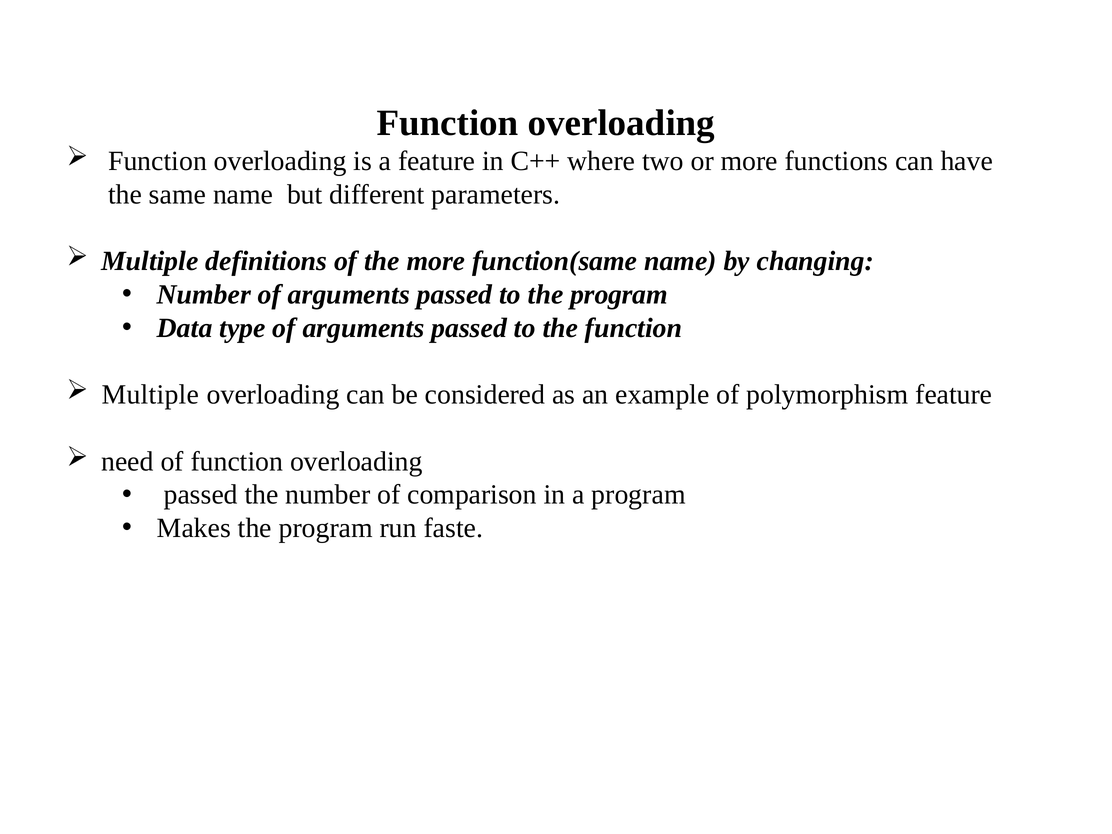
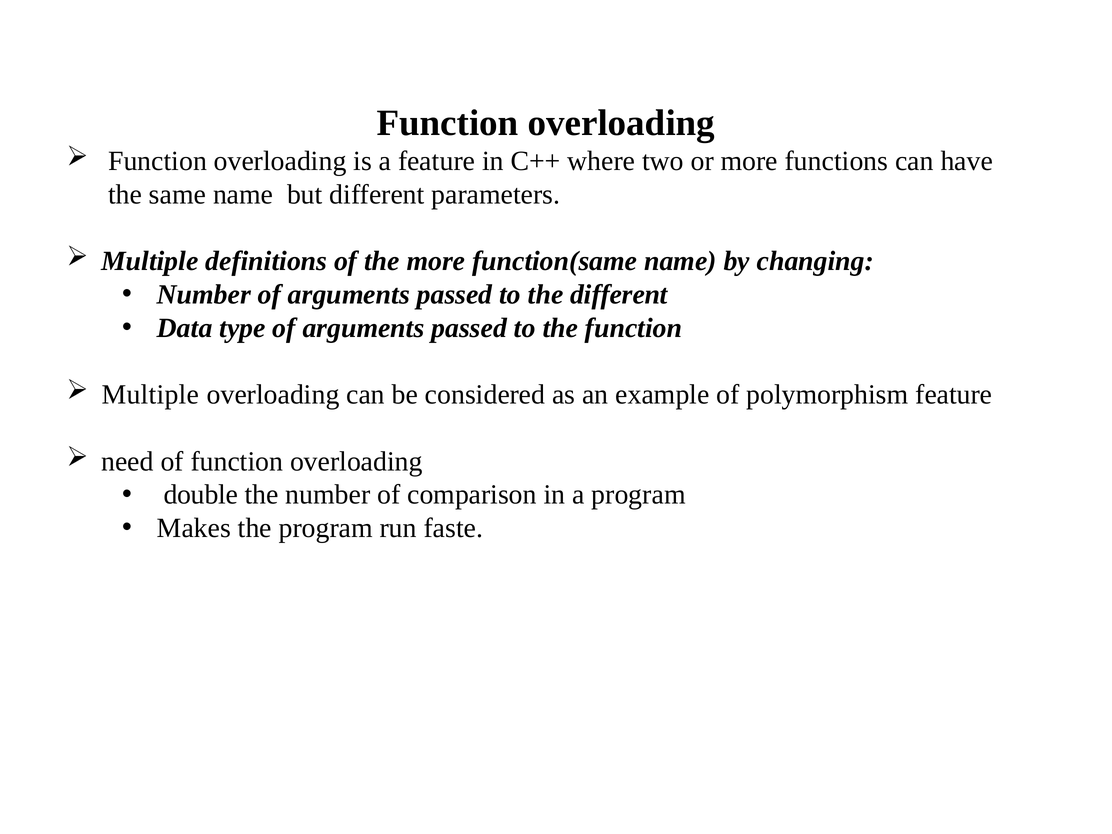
to the program: program -> different
passed at (201, 495): passed -> double
